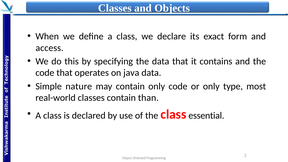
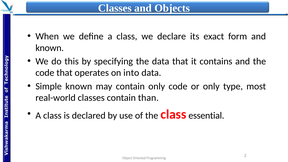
access at (50, 48): access -> known
java: java -> into
Simple nature: nature -> known
